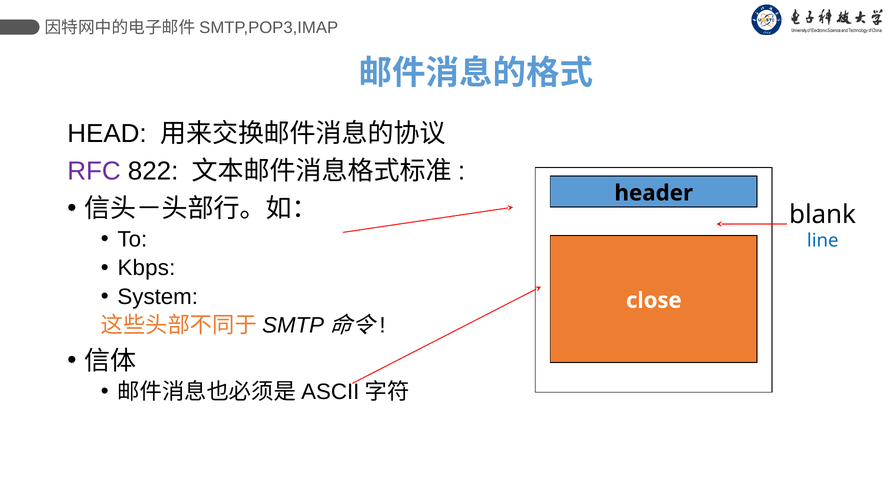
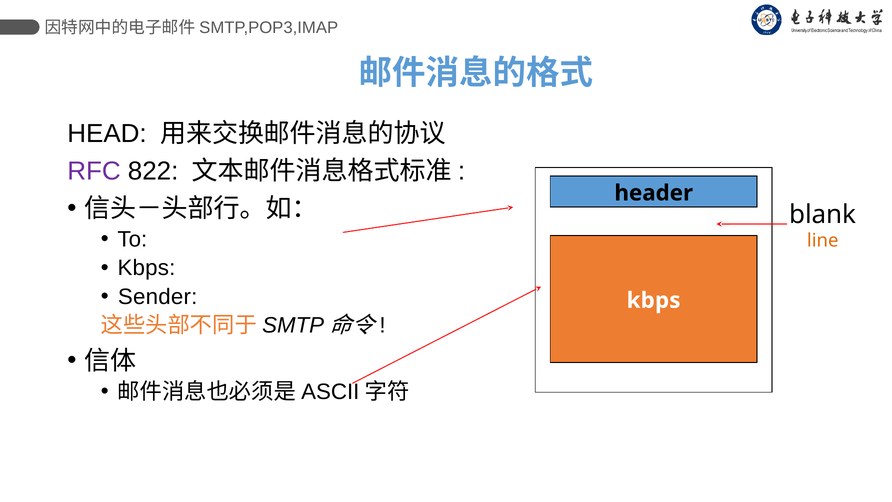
line colour: blue -> orange
System: System -> Sender
close at (654, 300): close -> kbps
